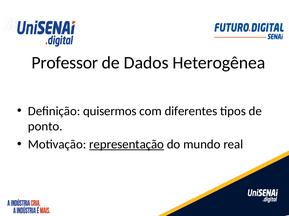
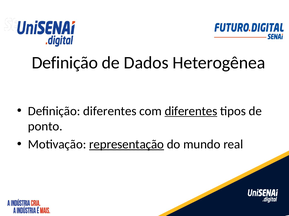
Professor at (65, 63): Professor -> Definição
Definição quisermos: quisermos -> diferentes
diferentes at (191, 111) underline: none -> present
